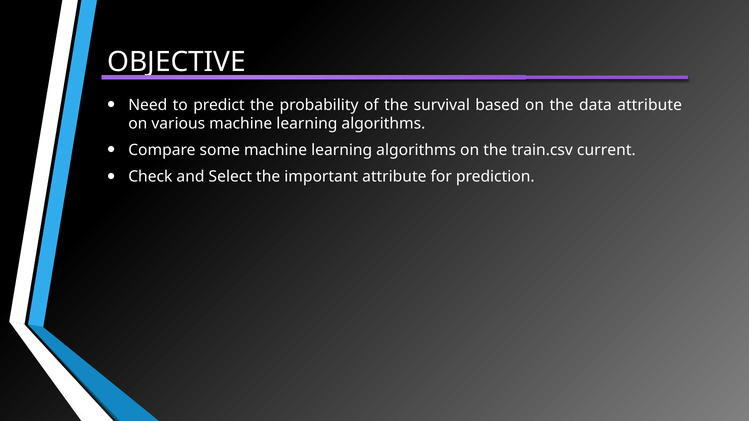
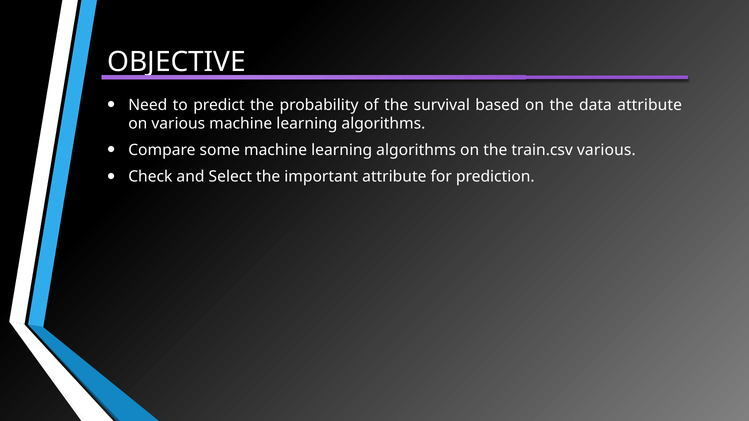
current at (606, 150): current -> various
